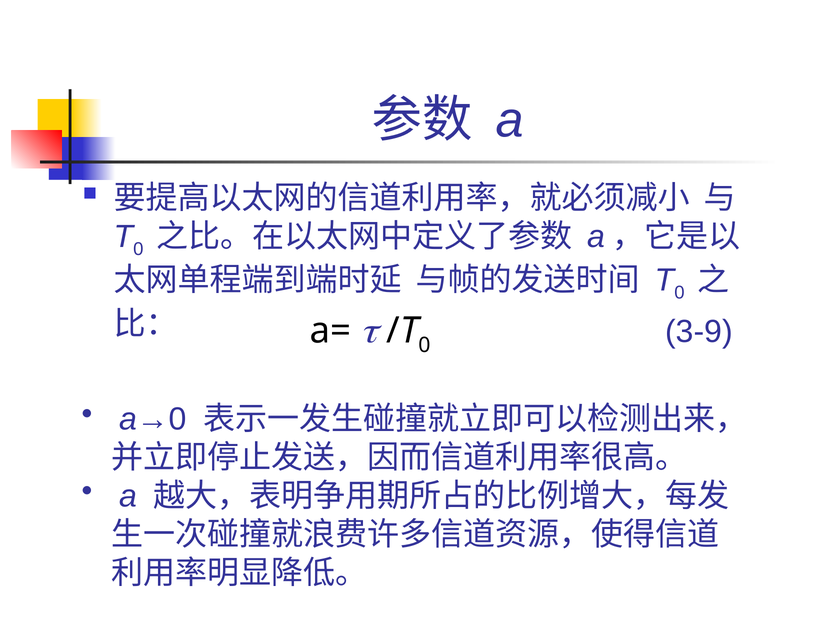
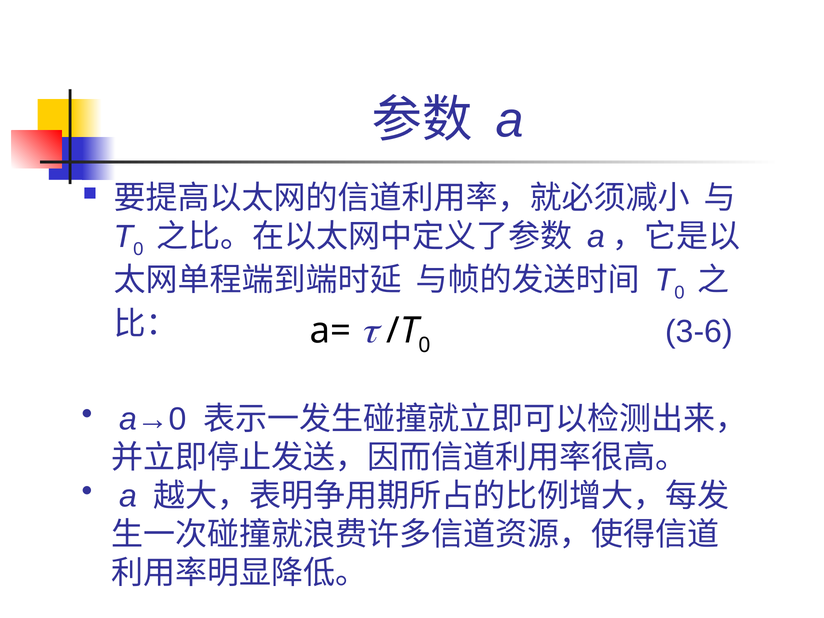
3-9: 3-9 -> 3-6
